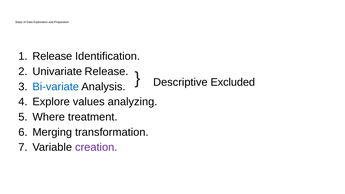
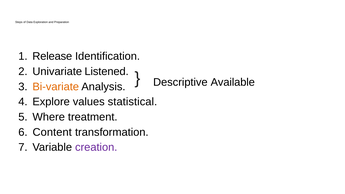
Univariate Release: Release -> Listened
Excluded: Excluded -> Available
Bi-variate colour: blue -> orange
analyzing: analyzing -> statistical
Merging: Merging -> Content
